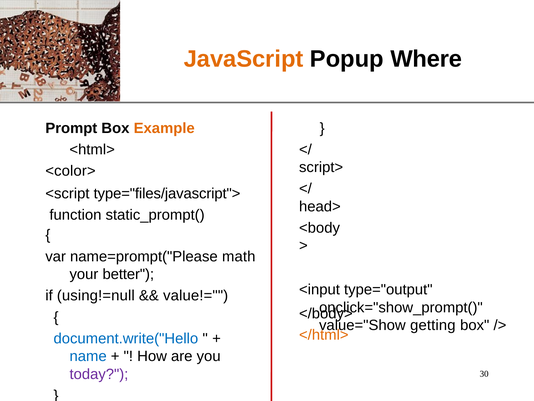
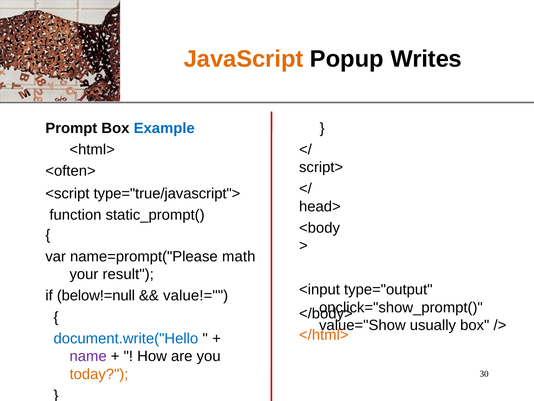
Where: Where -> Writes
Example colour: orange -> blue
<color>: <color> -> <often>
type="files/javascript">: type="files/javascript"> -> type="true/javascript">
better: better -> result
using!=null: using!=null -> below!=null
getting: getting -> usually
name colour: blue -> purple
today colour: purple -> orange
